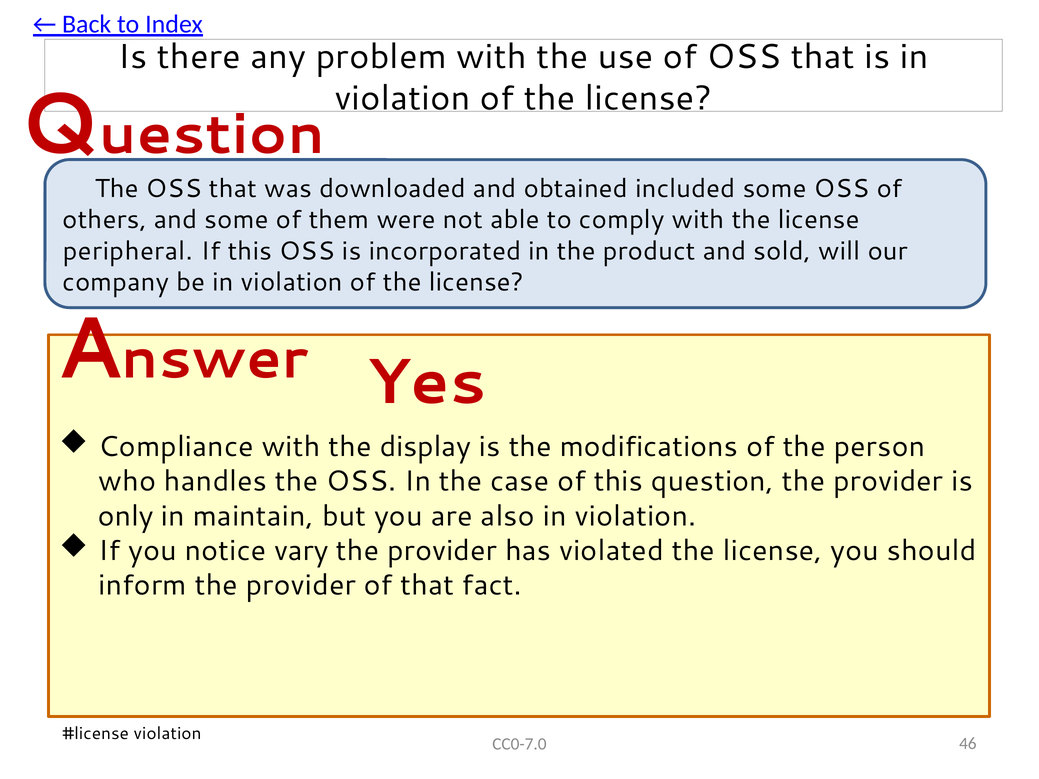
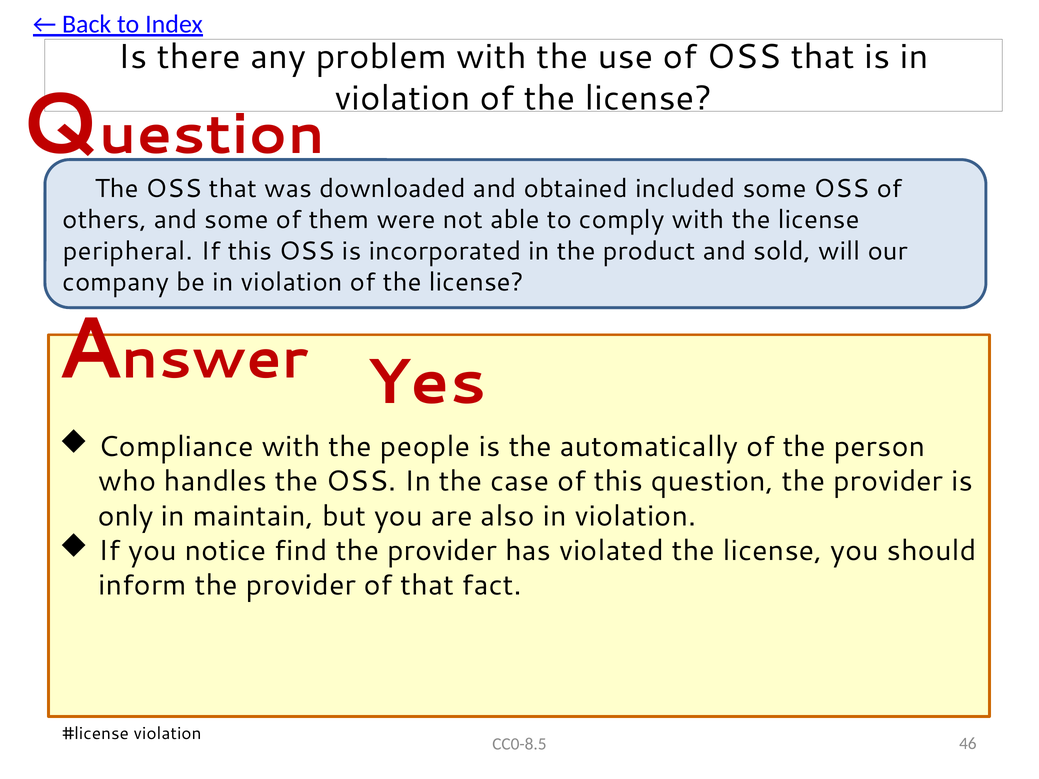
display: display -> people
modifications: modifications -> automatically
vary: vary -> find
CC0-7.0: CC0-7.0 -> CC0-8.5
